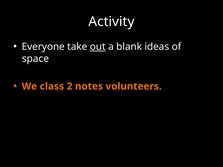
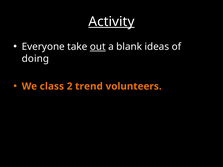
Activity underline: none -> present
space: space -> doing
notes: notes -> trend
